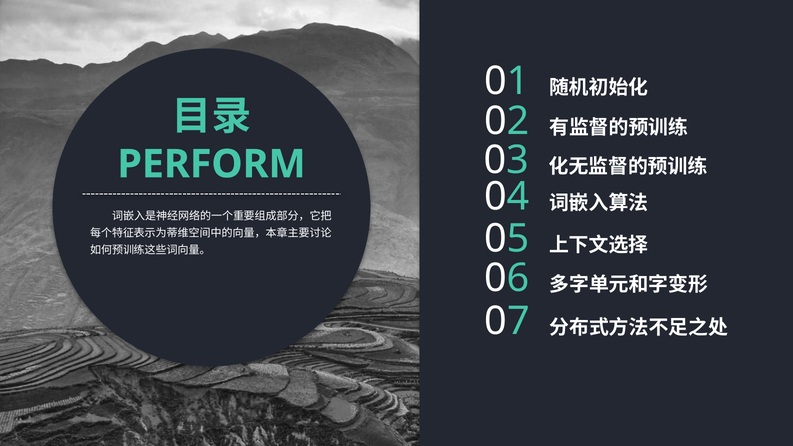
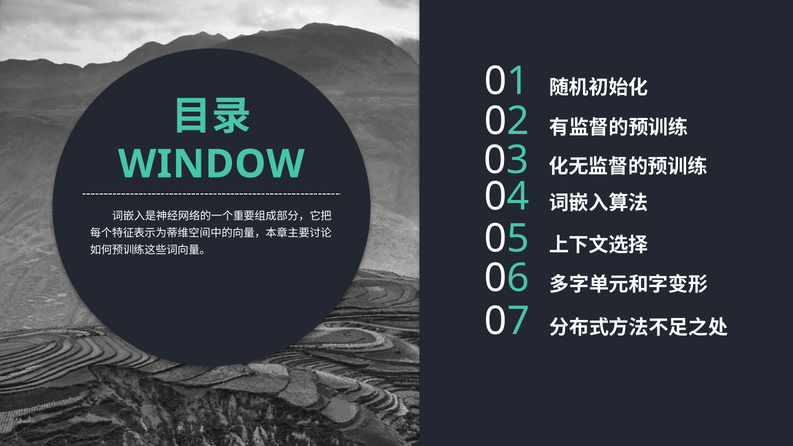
PERFORM: PERFORM -> WINDOW
